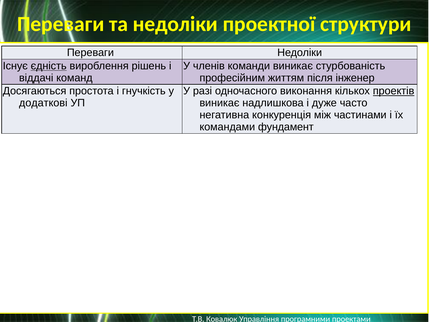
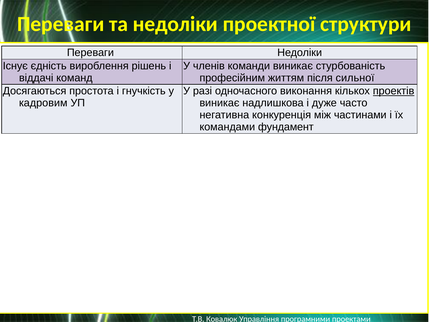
єдність underline: present -> none
інженер: інженер -> сильної
додаткові: додаткові -> кадровим
